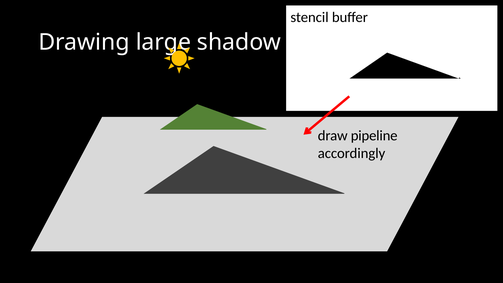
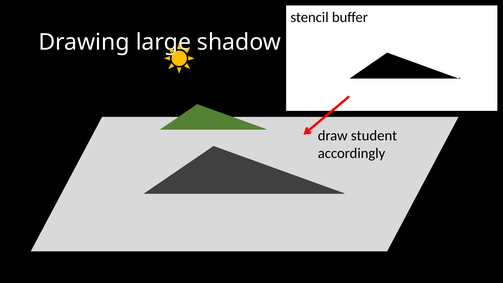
pipeline: pipeline -> student
